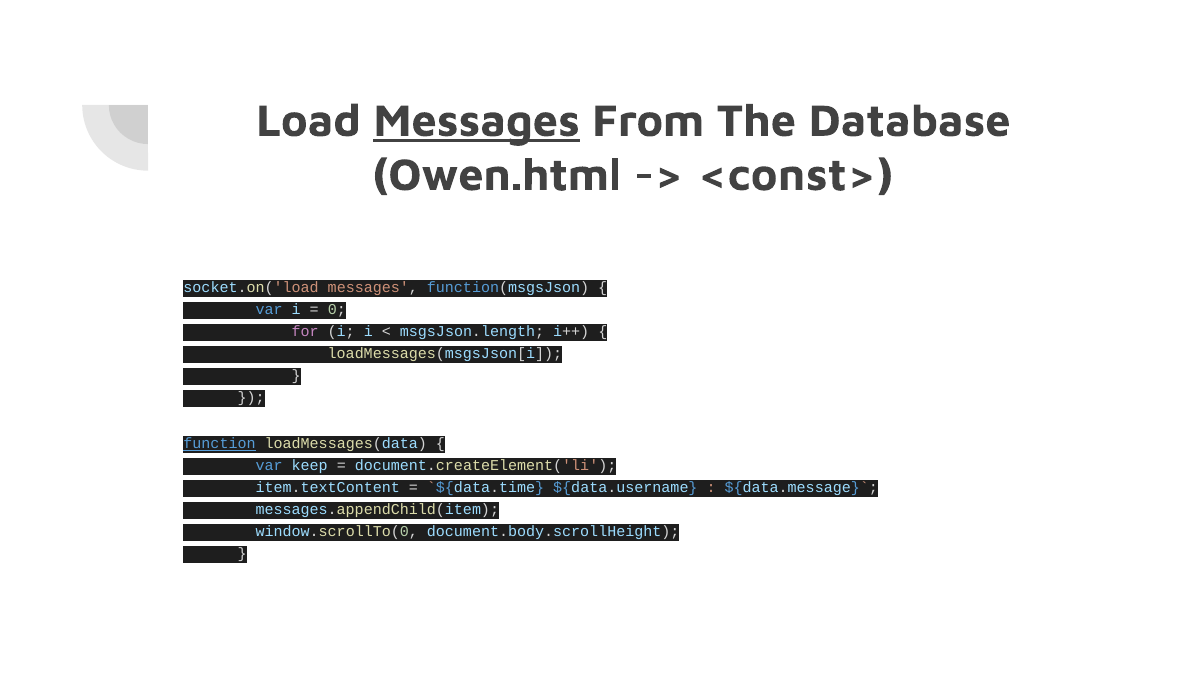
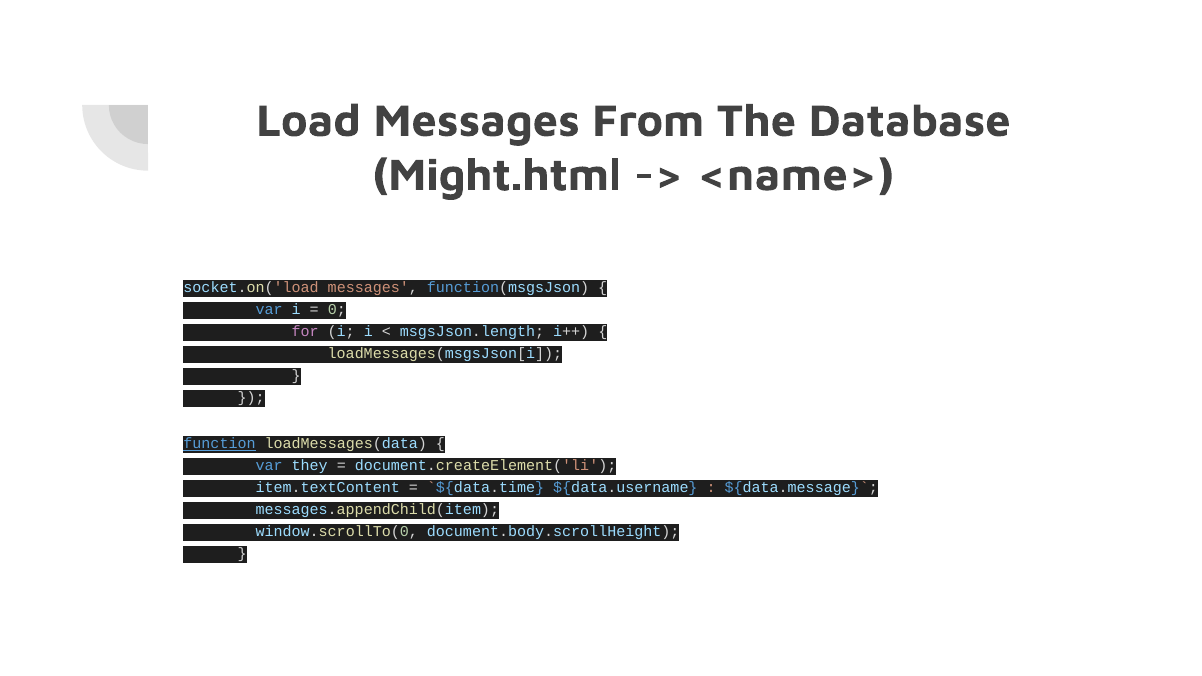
Messages at (477, 121) underline: present -> none
Owen.html: Owen.html -> Might.html
<const>: <const> -> <name>
keep: keep -> they
